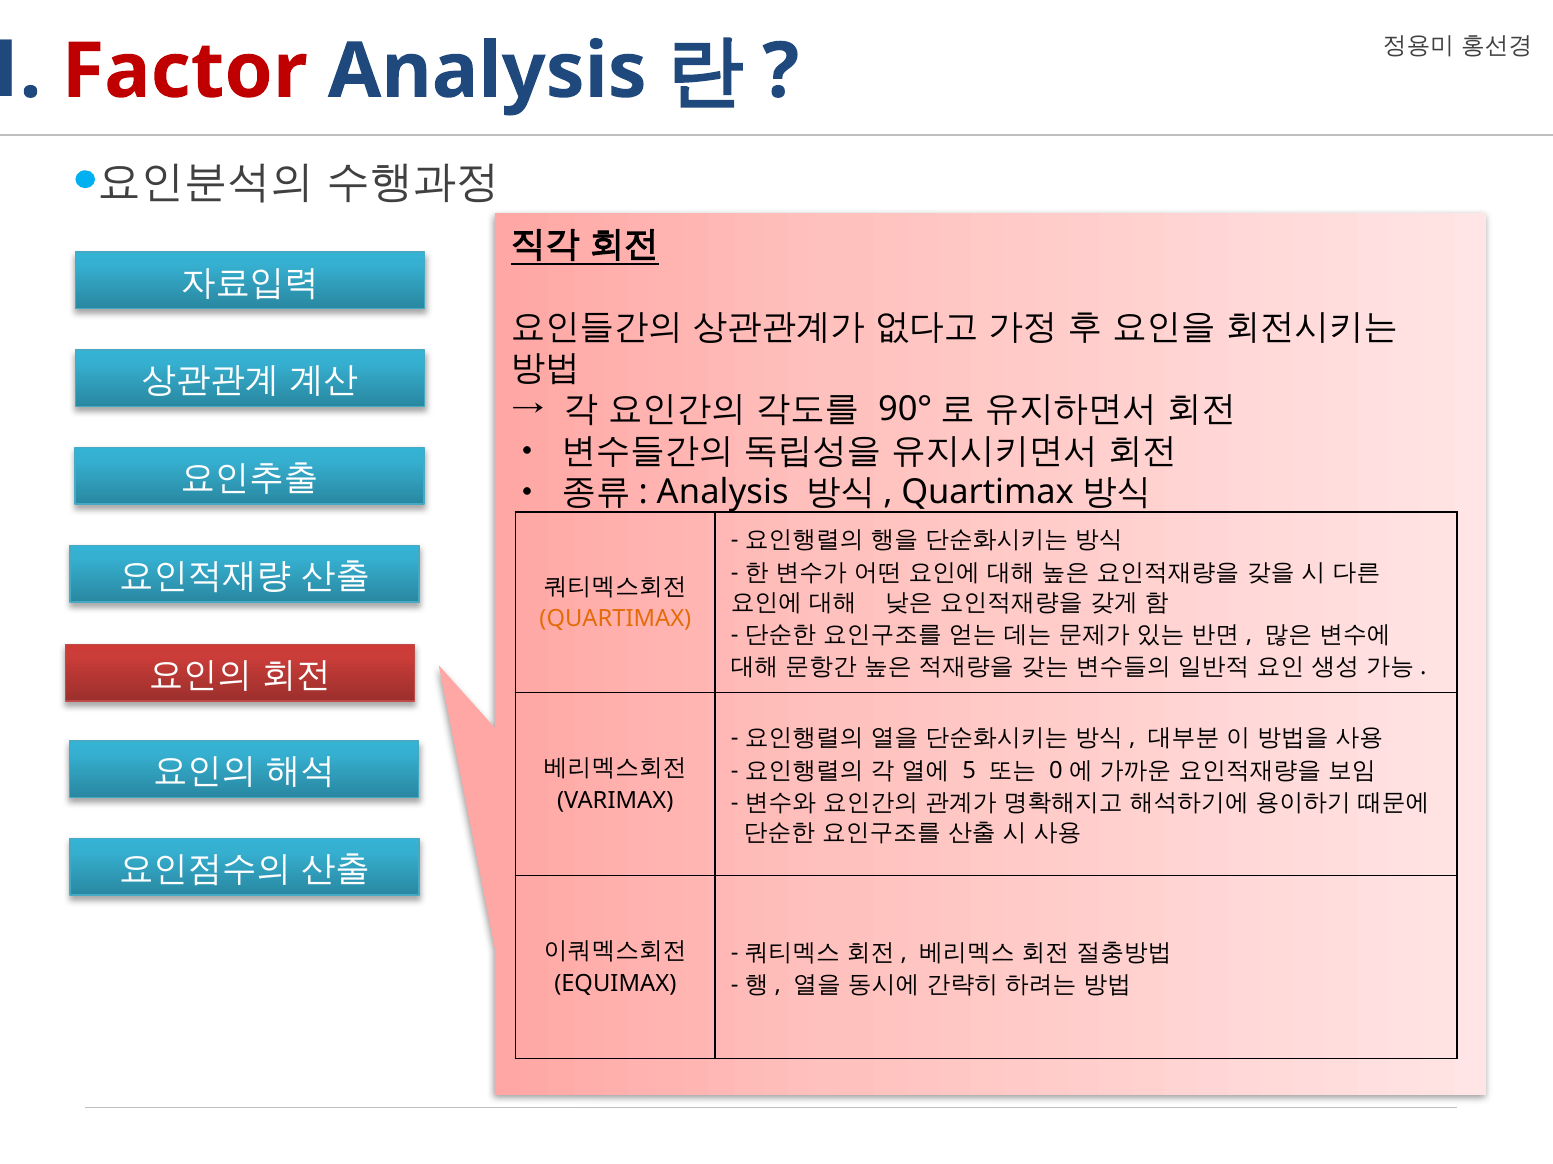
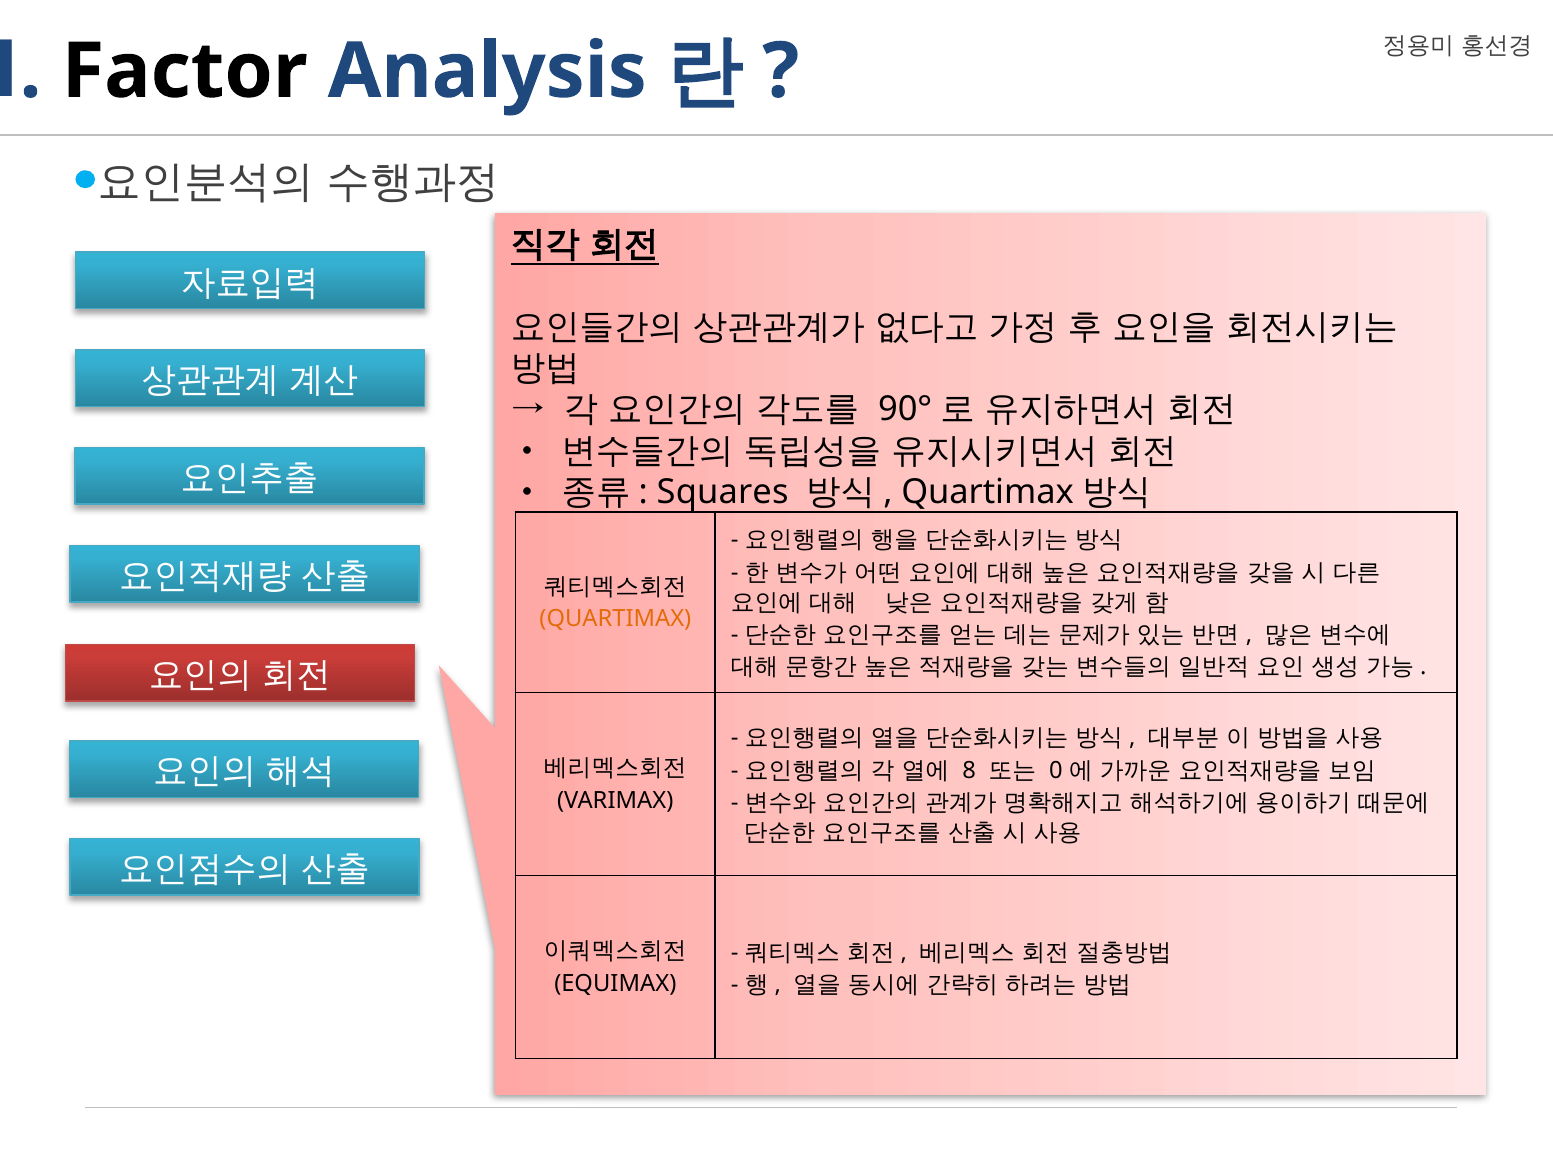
Factor colour: red -> black
Analysis at (723, 492): Analysis -> Squares
5: 5 -> 8
